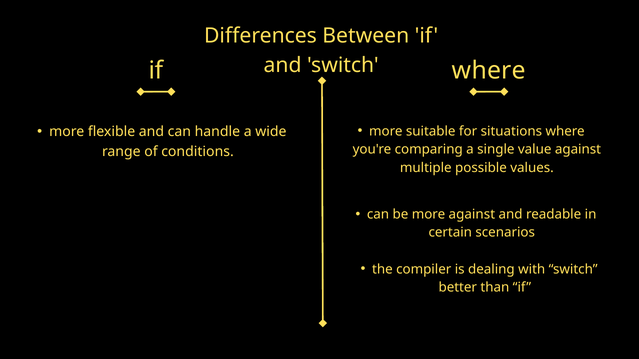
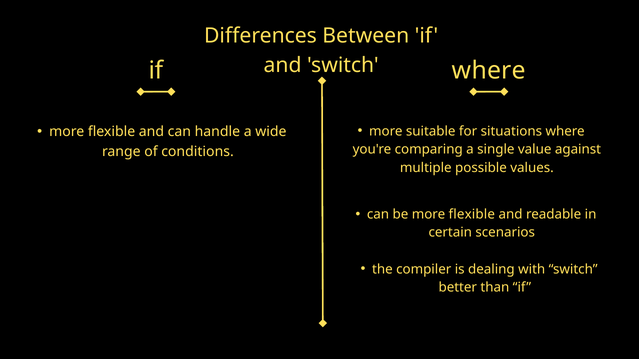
be more against: against -> flexible
